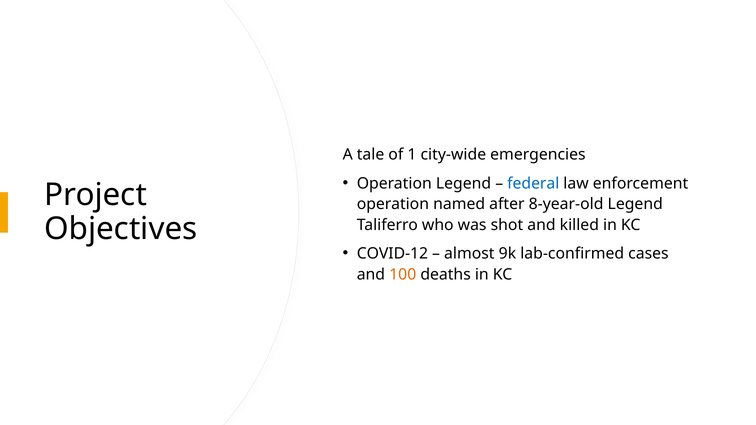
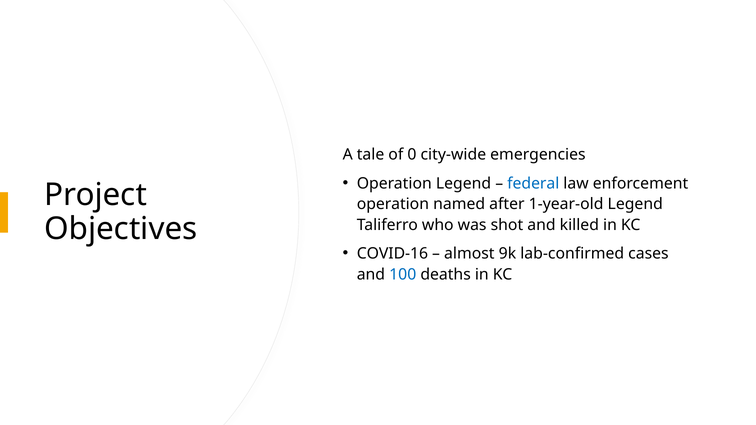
1: 1 -> 0
8-year-old: 8-year-old -> 1-year-old
COVID-12: COVID-12 -> COVID-16
100 colour: orange -> blue
